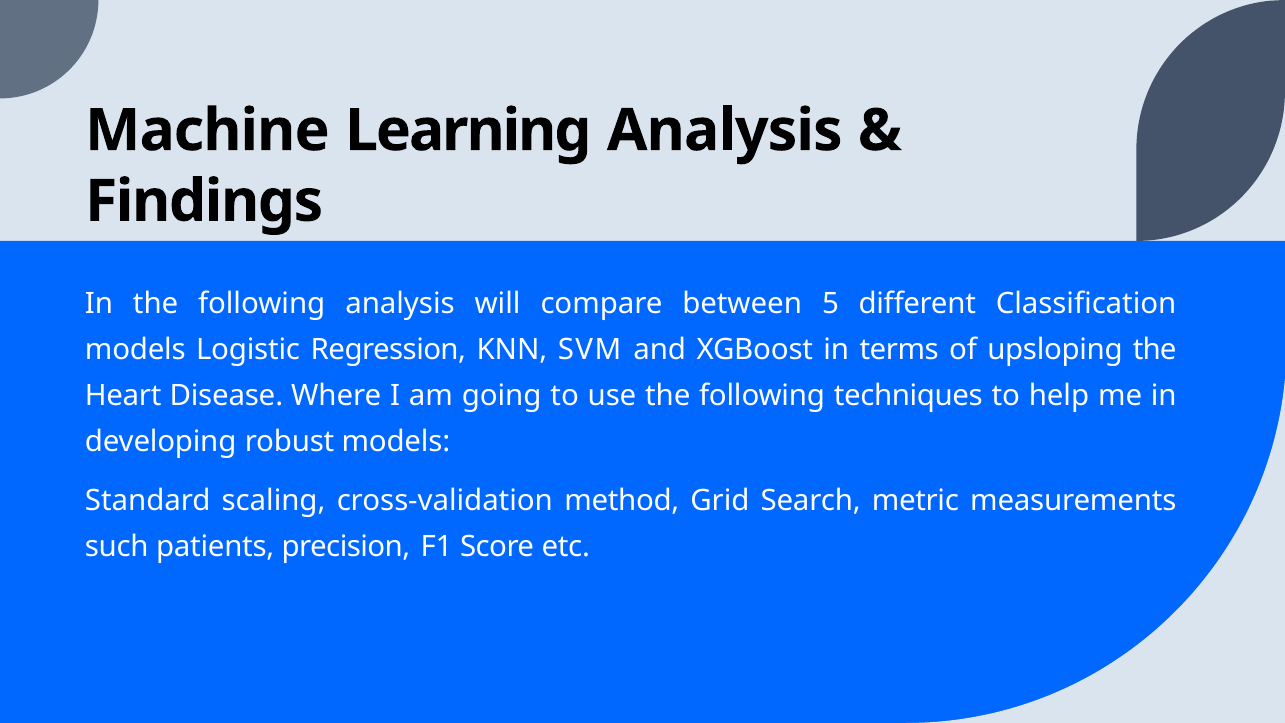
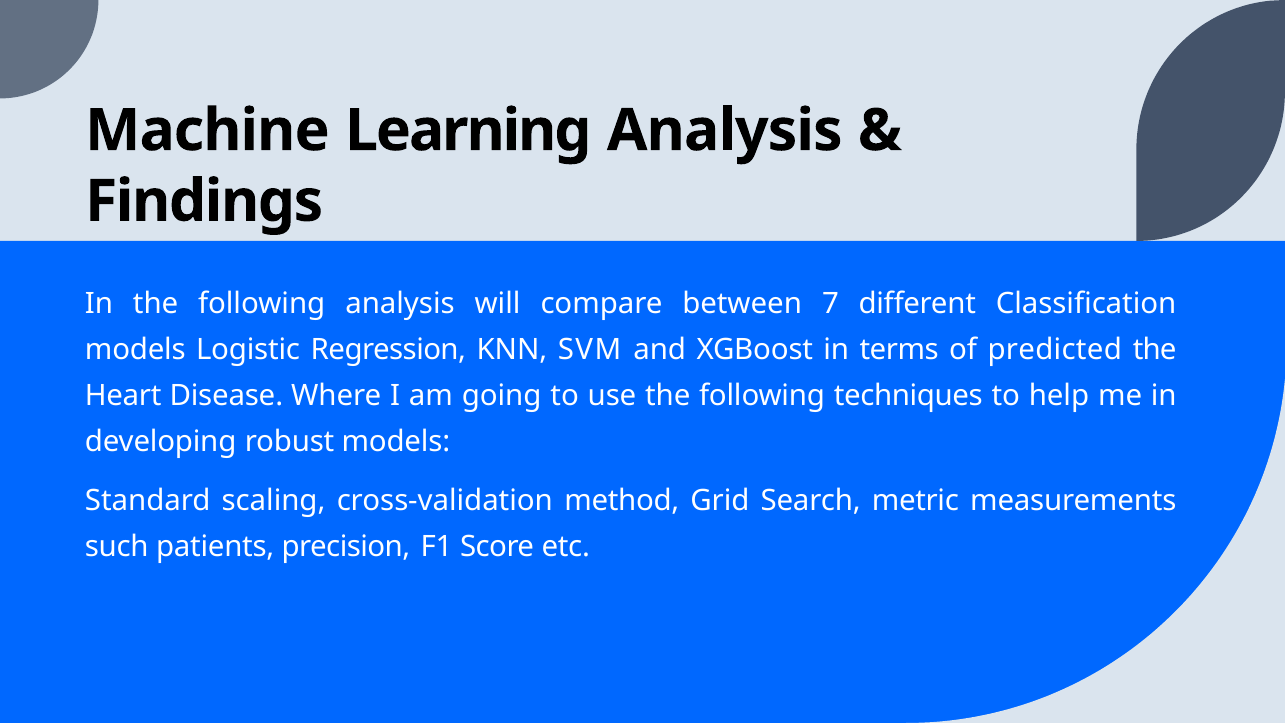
5: 5 -> 7
upsloping: upsloping -> predicted
